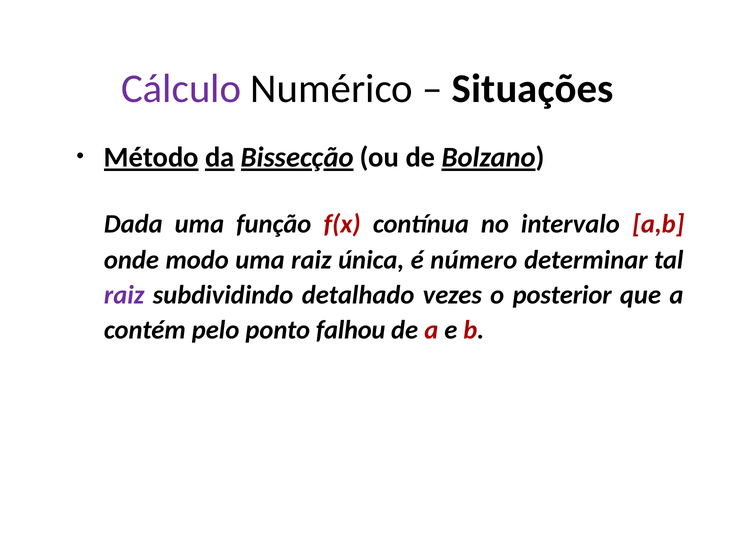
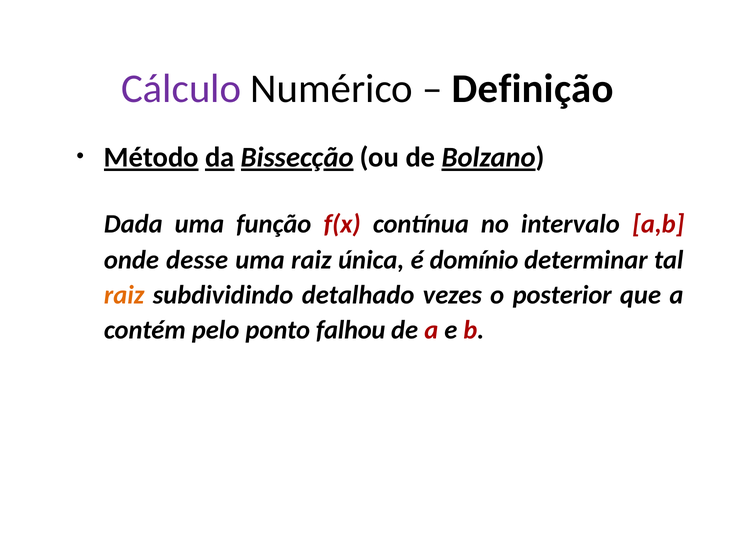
Situações: Situações -> Definição
modo: modo -> desse
número: número -> domínio
raiz at (124, 295) colour: purple -> orange
